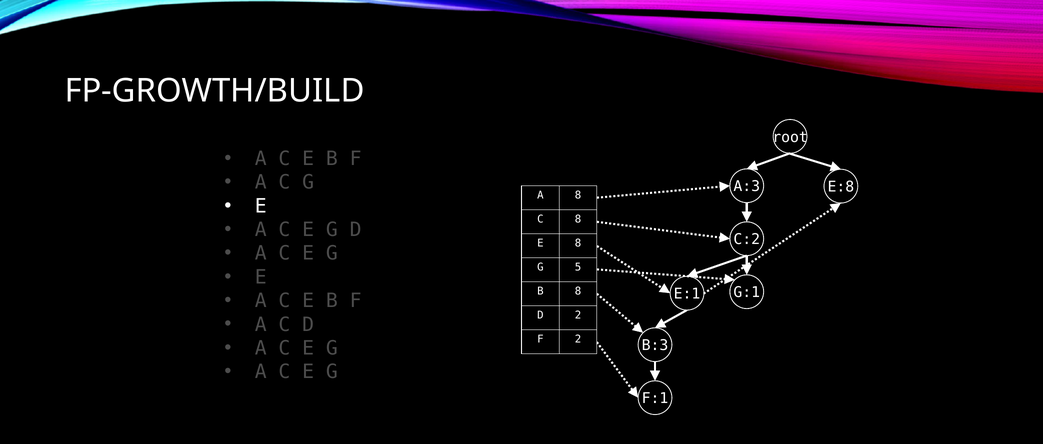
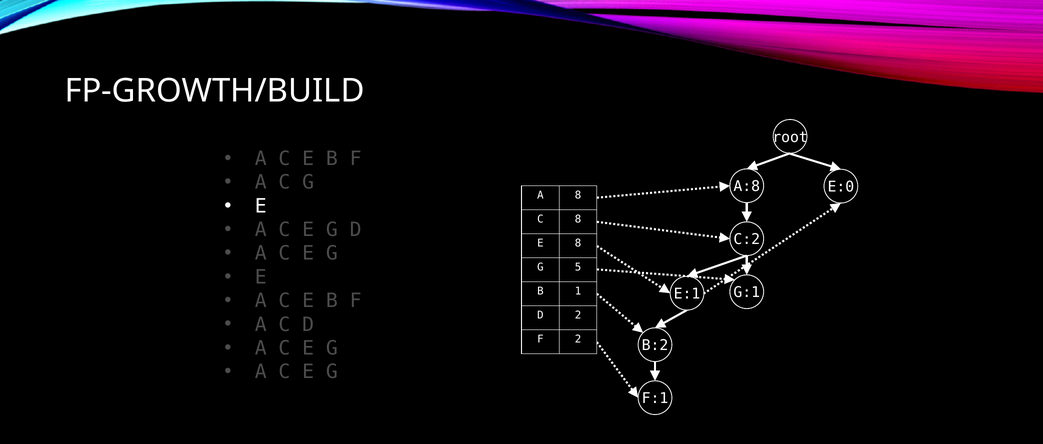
A:3: A:3 -> A:8
E:8: E:8 -> E:0
B 8: 8 -> 1
B:3: B:3 -> B:2
